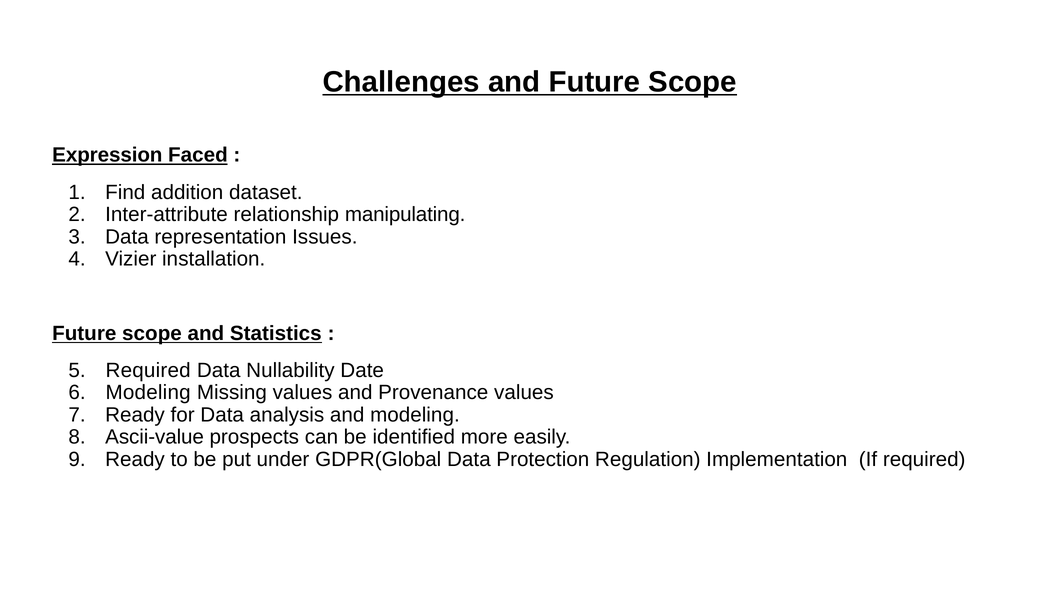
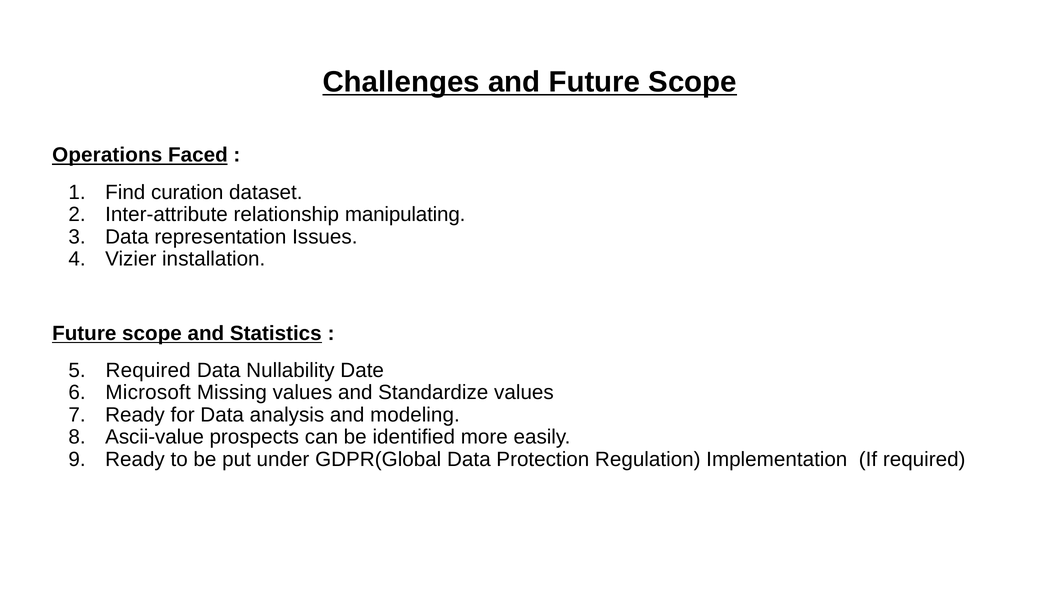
Expression: Expression -> Operations
addition: addition -> curation
Modeling at (148, 393): Modeling -> Microsoft
Provenance: Provenance -> Standardize
